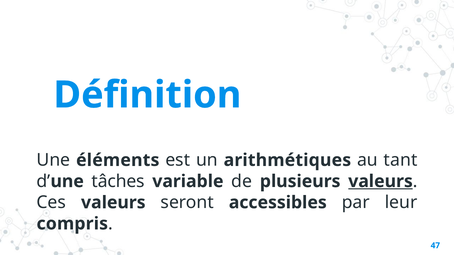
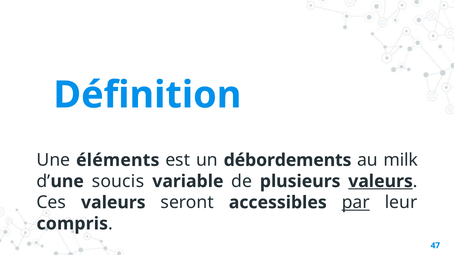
arithmétiques: arithmétiques -> débordements
tant: tant -> milk
tâches: tâches -> soucis
par underline: none -> present
